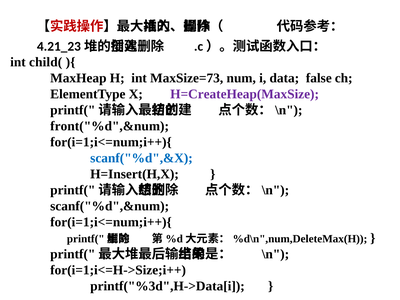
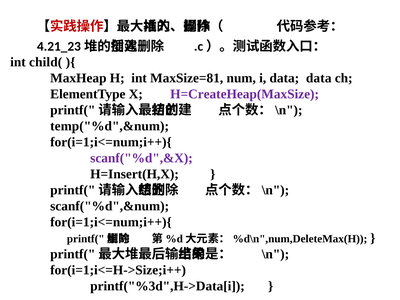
MaxSize=73: MaxSize=73 -> MaxSize=81
data false: false -> data
front("%d",&num: front("%d",&num -> temp("%d",&num
scanf("%d",&X colour: blue -> purple
